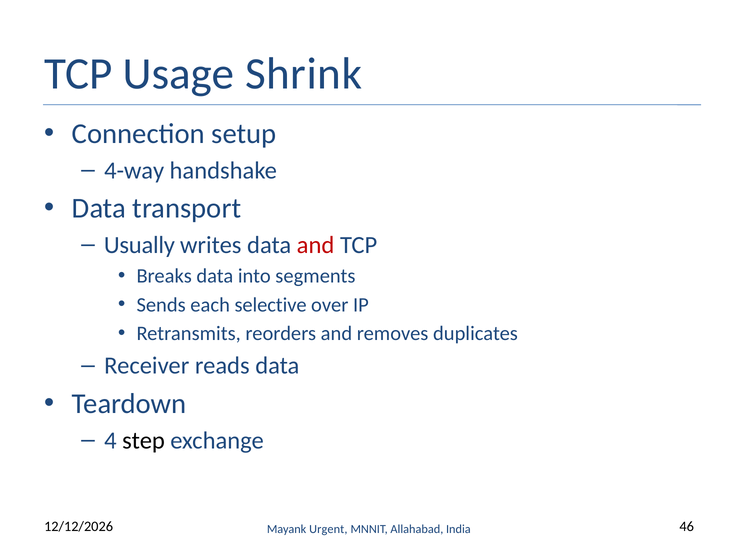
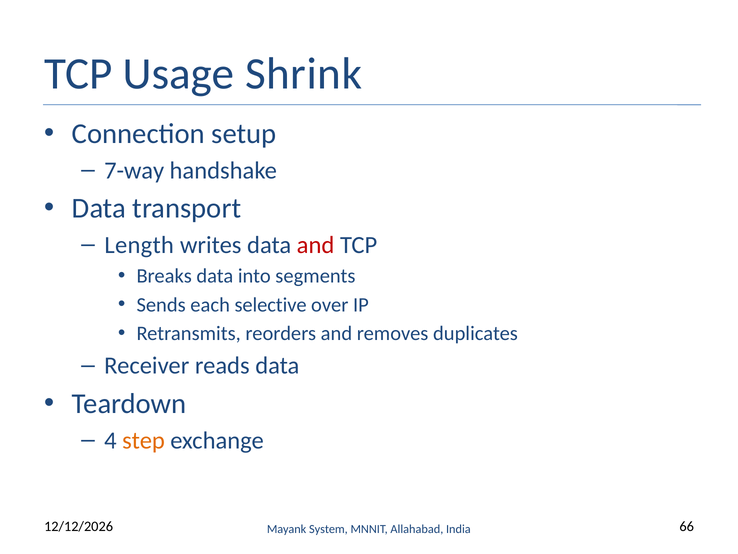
4-way: 4-way -> 7-way
Usually: Usually -> Length
step colour: black -> orange
Urgent: Urgent -> System
46: 46 -> 66
